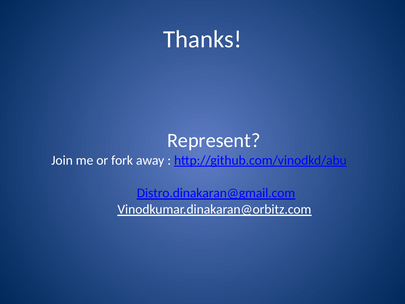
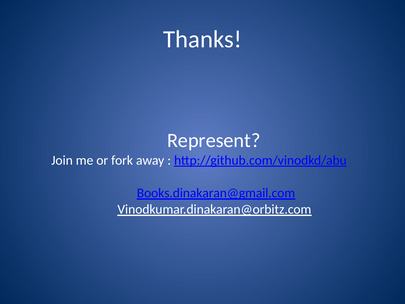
Distro.dinakaran@gmail.com: Distro.dinakaran@gmail.com -> Books.dinakaran@gmail.com
